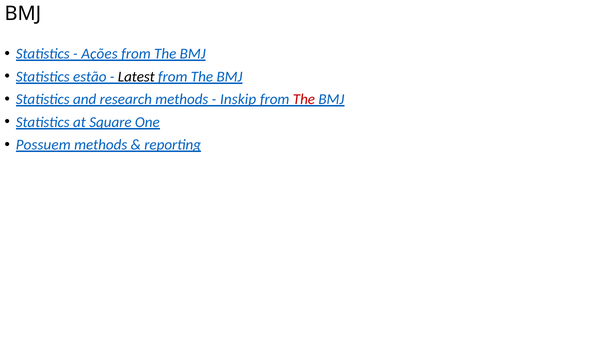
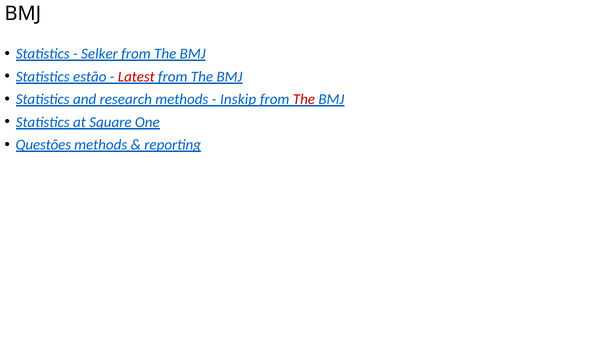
Ações: Ações -> Selker
Latest colour: black -> red
Possuem: Possuem -> Questões
